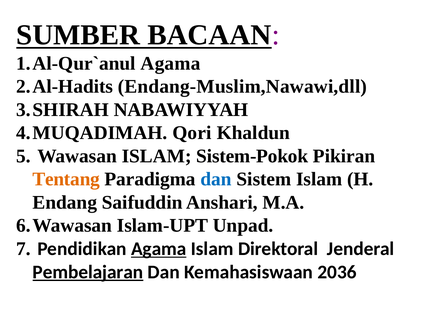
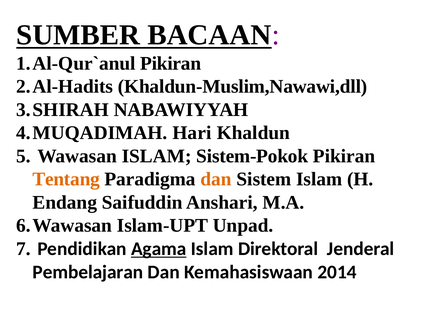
Agama at (170, 63): Agama -> Pikiran
Endang-Muslim,Nawawi,dll: Endang-Muslim,Nawawi,dll -> Khaldun-Muslim,Nawawi,dll
Qori: Qori -> Hari
dan at (216, 179) colour: blue -> orange
Pembelajaran underline: present -> none
2036: 2036 -> 2014
